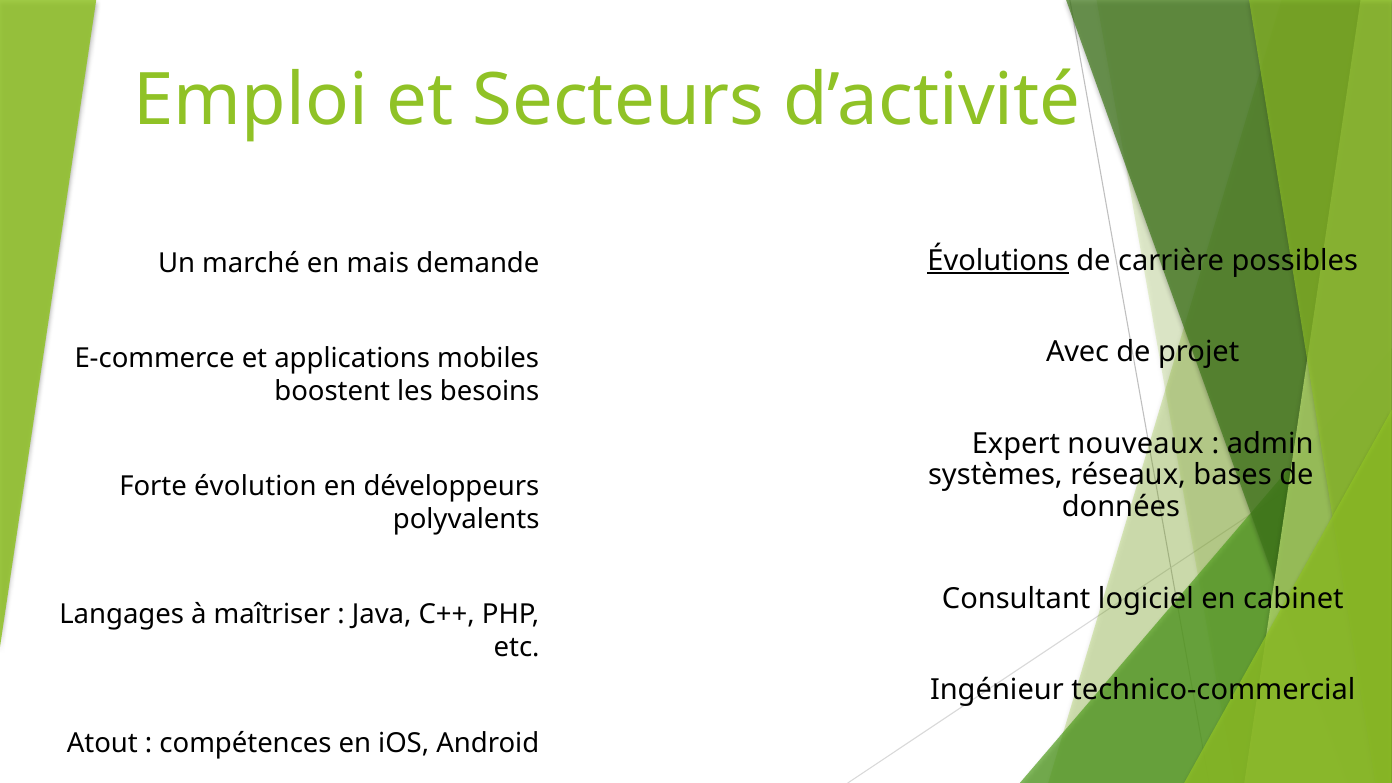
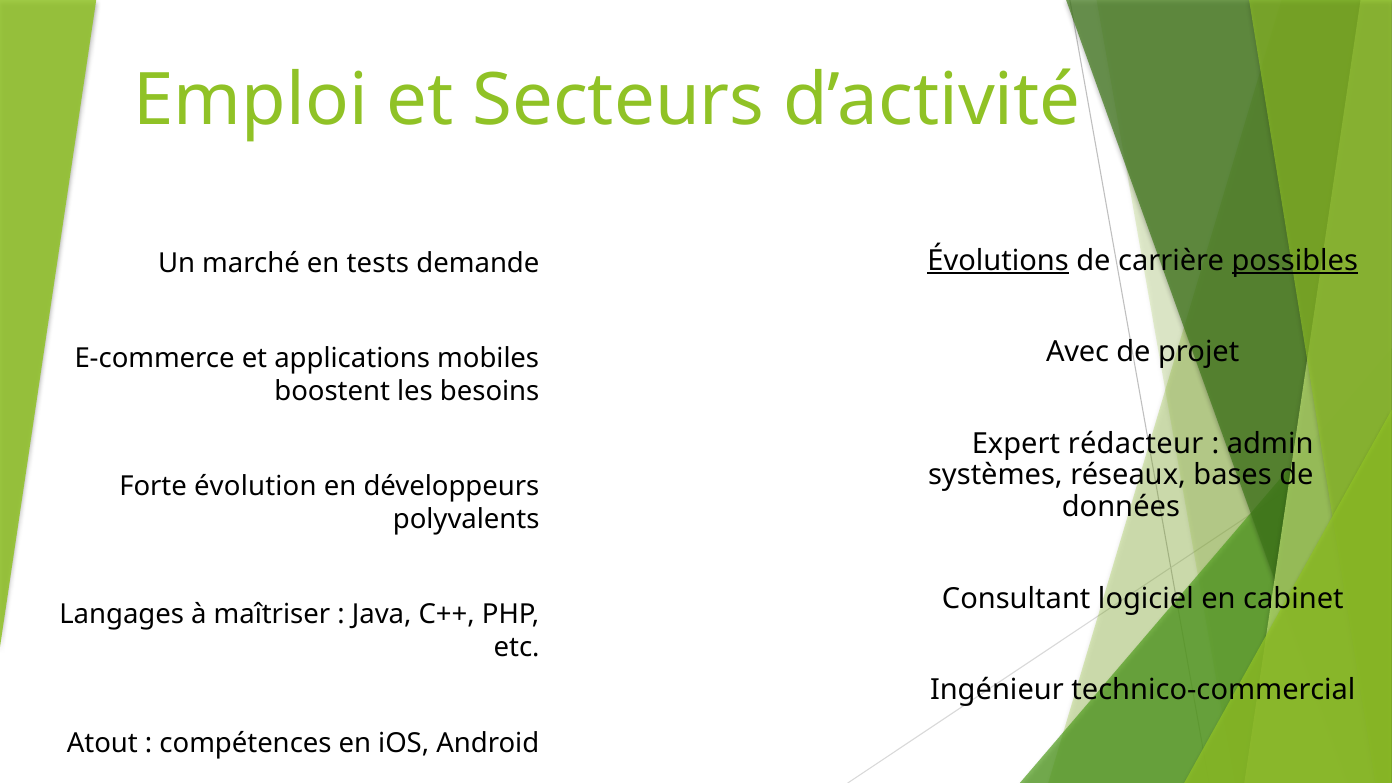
possibles underline: none -> present
mais: mais -> tests
nouveaux: nouveaux -> rédacteur
